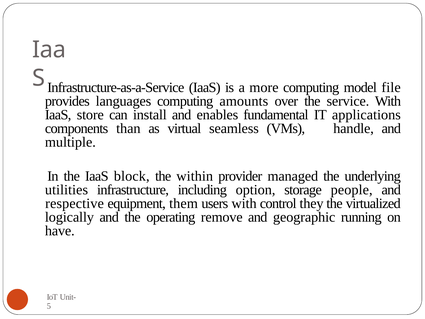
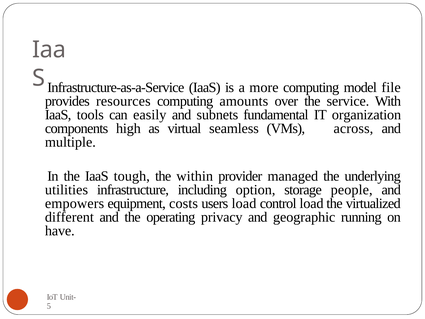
languages: languages -> resources
store: store -> tools
install: install -> easily
enables: enables -> subnets
applications: applications -> organization
than: than -> high
handle: handle -> across
block: block -> tough
respective: respective -> empowers
them: them -> costs
users with: with -> load
control they: they -> load
logically: logically -> different
remove: remove -> privacy
